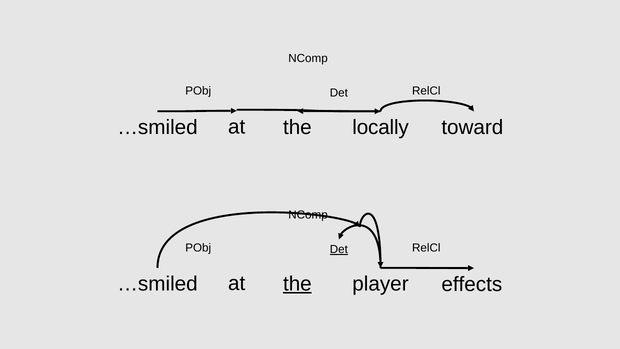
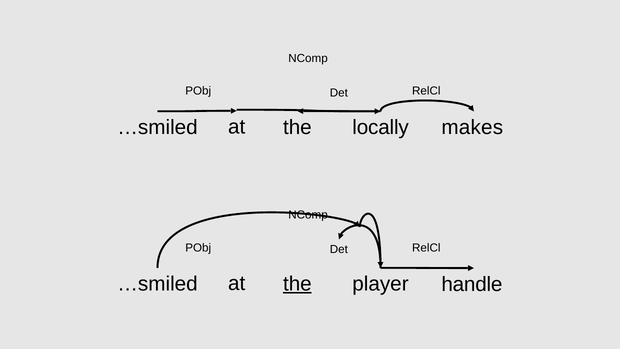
toward: toward -> makes
Det at (339, 249) underline: present -> none
effects: effects -> handle
